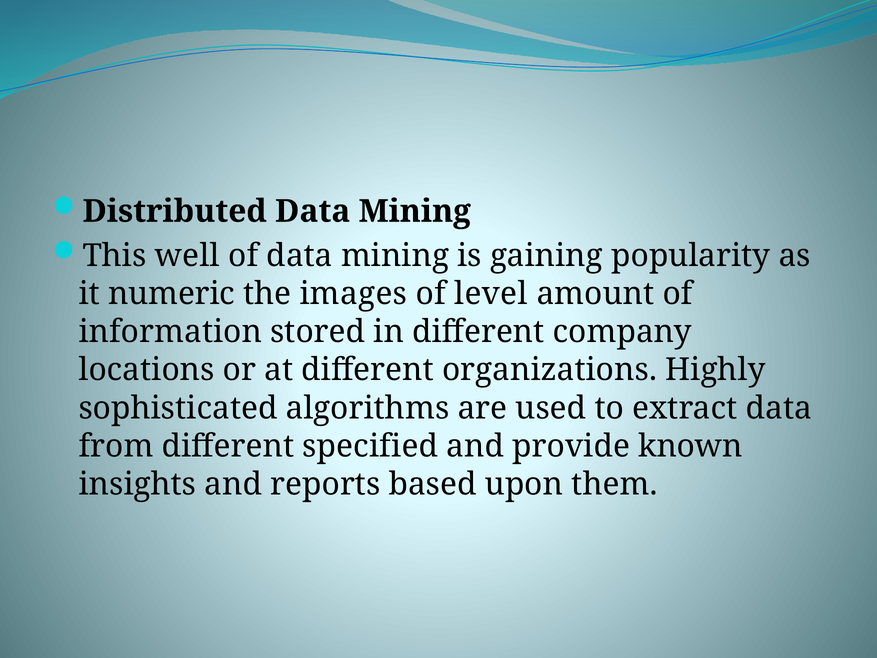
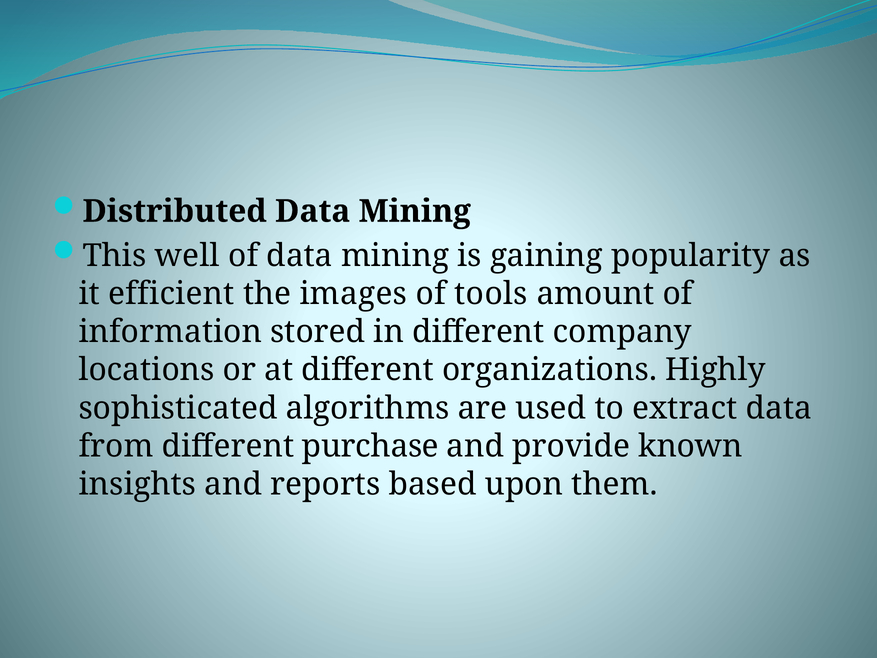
numeric: numeric -> efficient
level: level -> tools
specified: specified -> purchase
